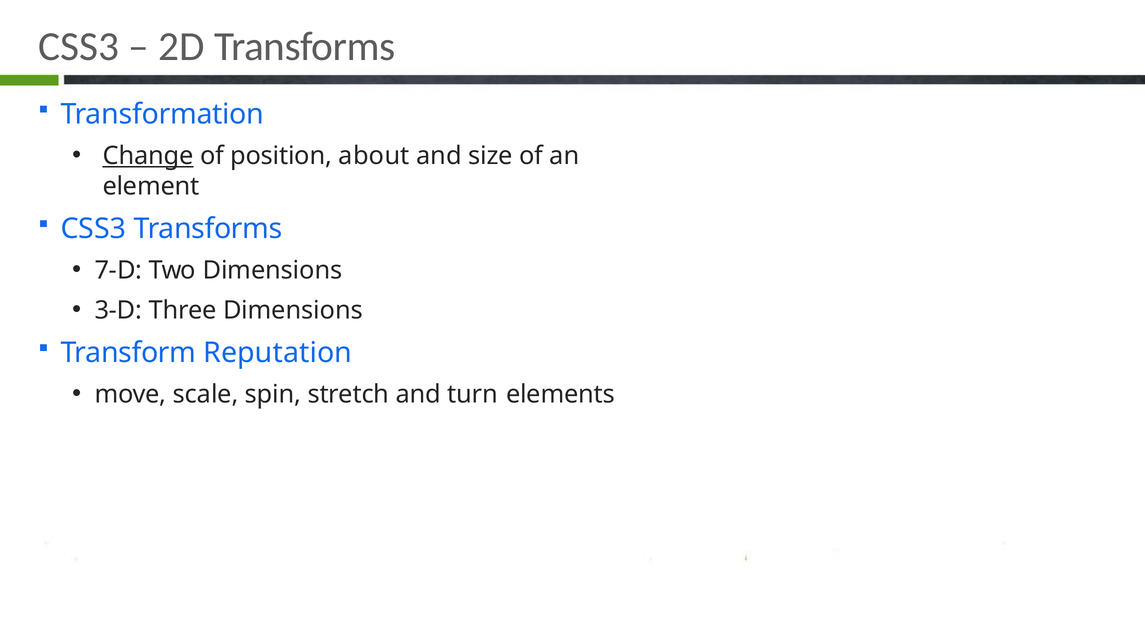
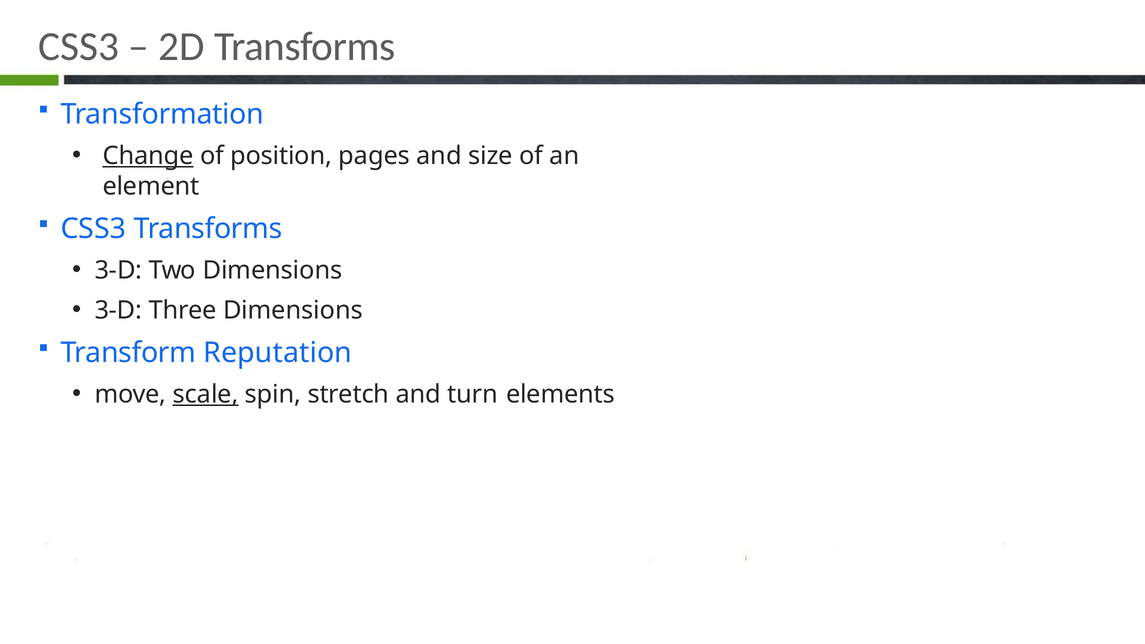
about: about -> pages
7-D at (118, 271): 7-D -> 3-D
scale underline: none -> present
